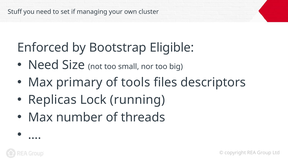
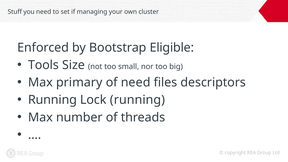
Need at (43, 65): Need -> Tools
of tools: tools -> need
Replicas at (52, 100): Replicas -> Running
